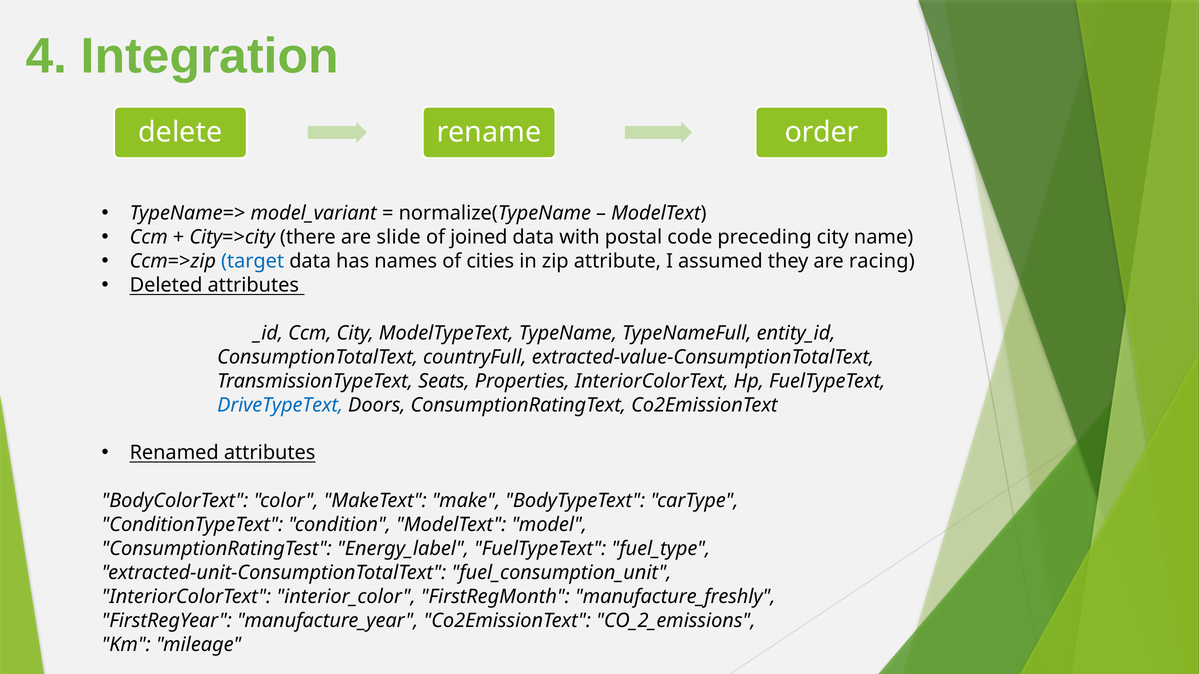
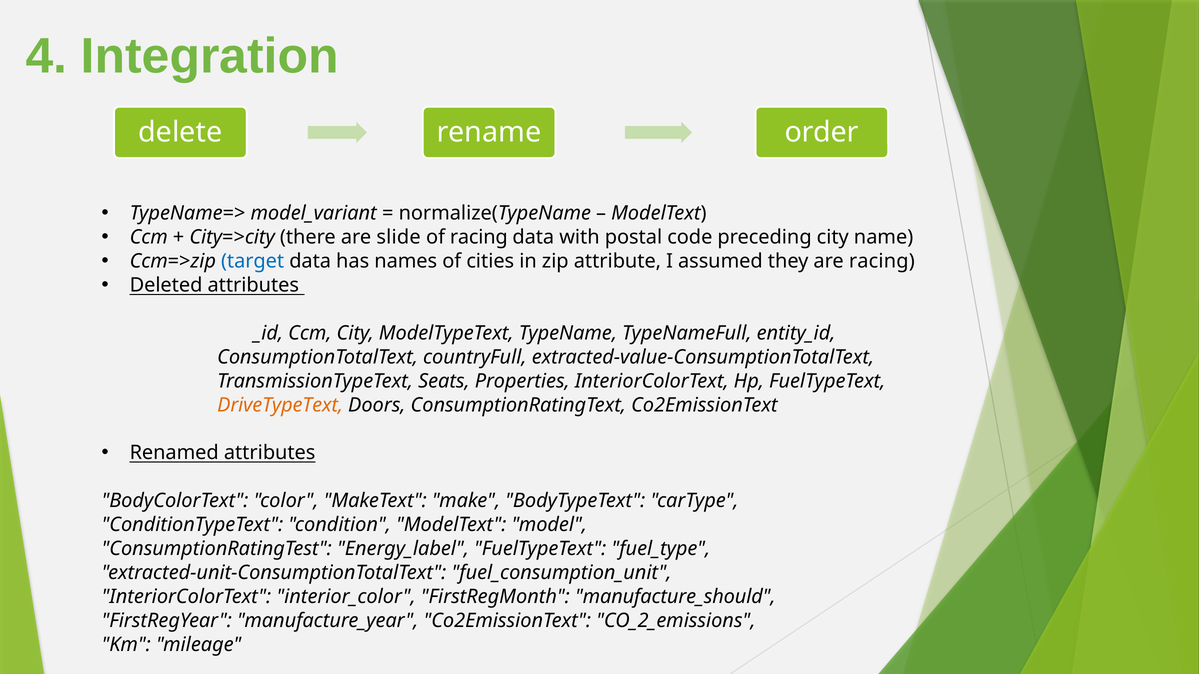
of joined: joined -> racing
DriveTypeText colour: blue -> orange
manufacture_freshly: manufacture_freshly -> manufacture_should
